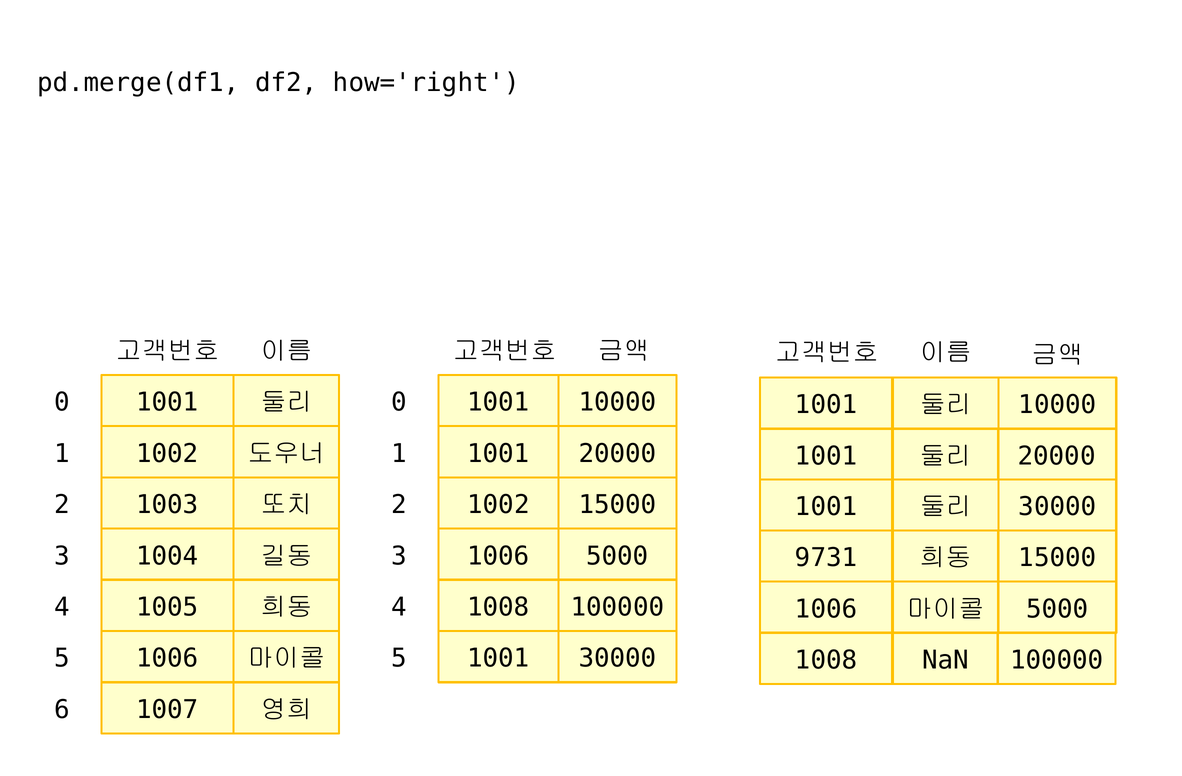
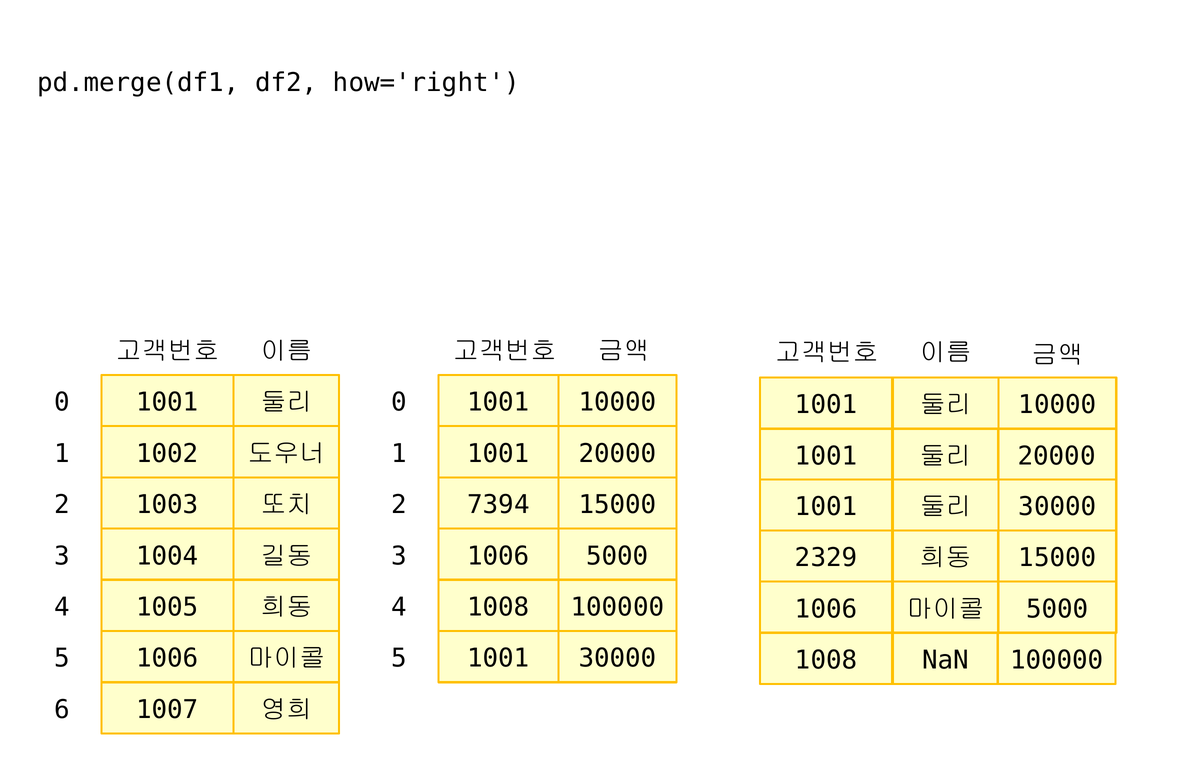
2 1002: 1002 -> 7394
9731: 9731 -> 2329
